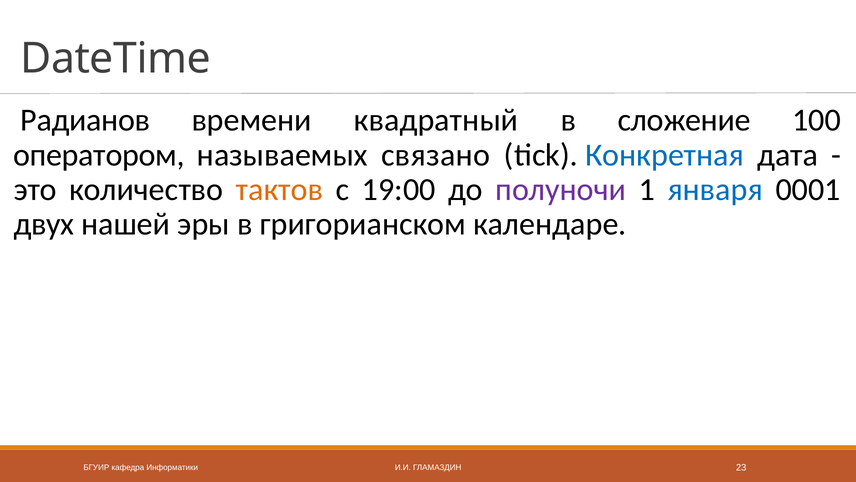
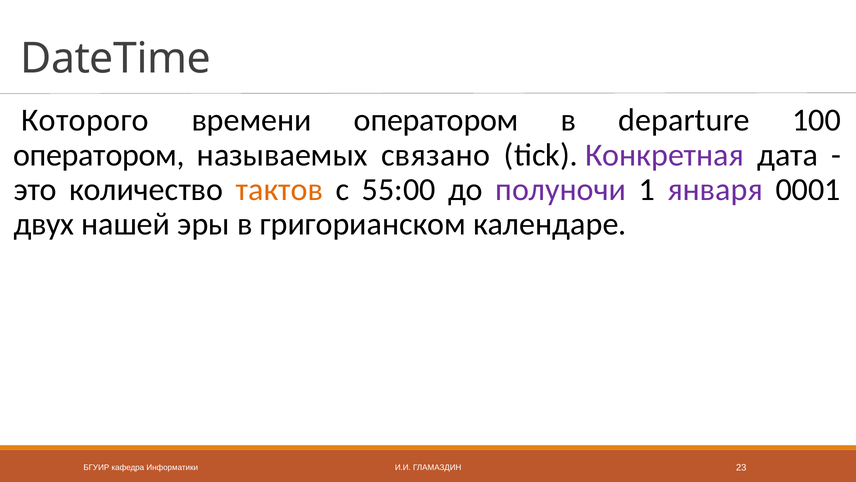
Радианов: Радианов -> Которого
времени квадратный: квадратный -> оператором
сложение: сложение -> departure
Конкретная colour: blue -> purple
19:00: 19:00 -> 55:00
января colour: blue -> purple
